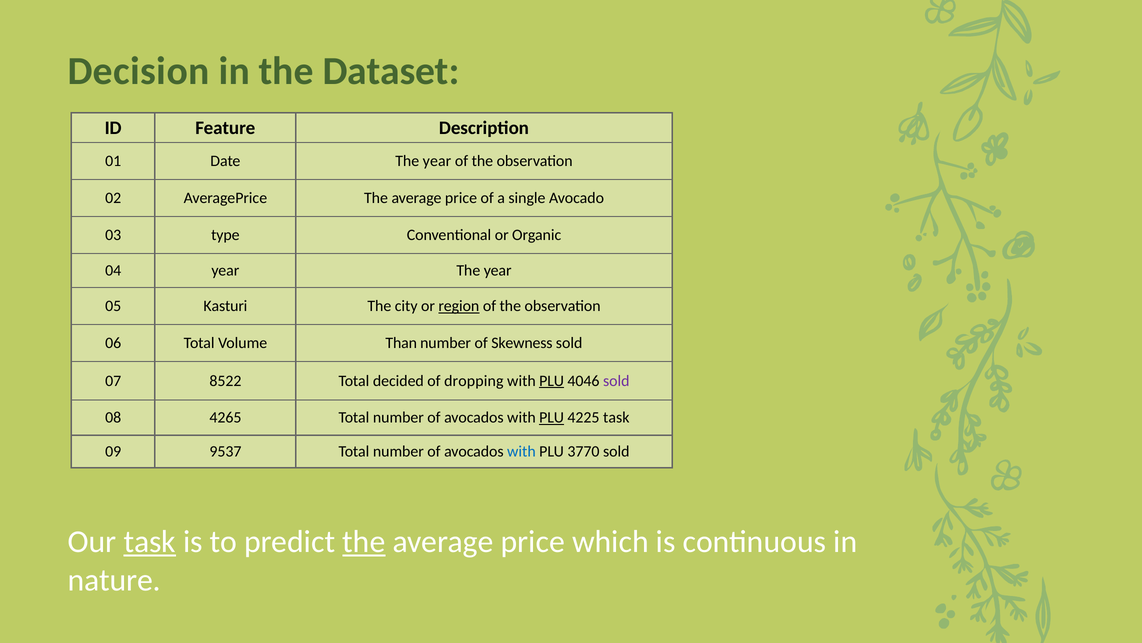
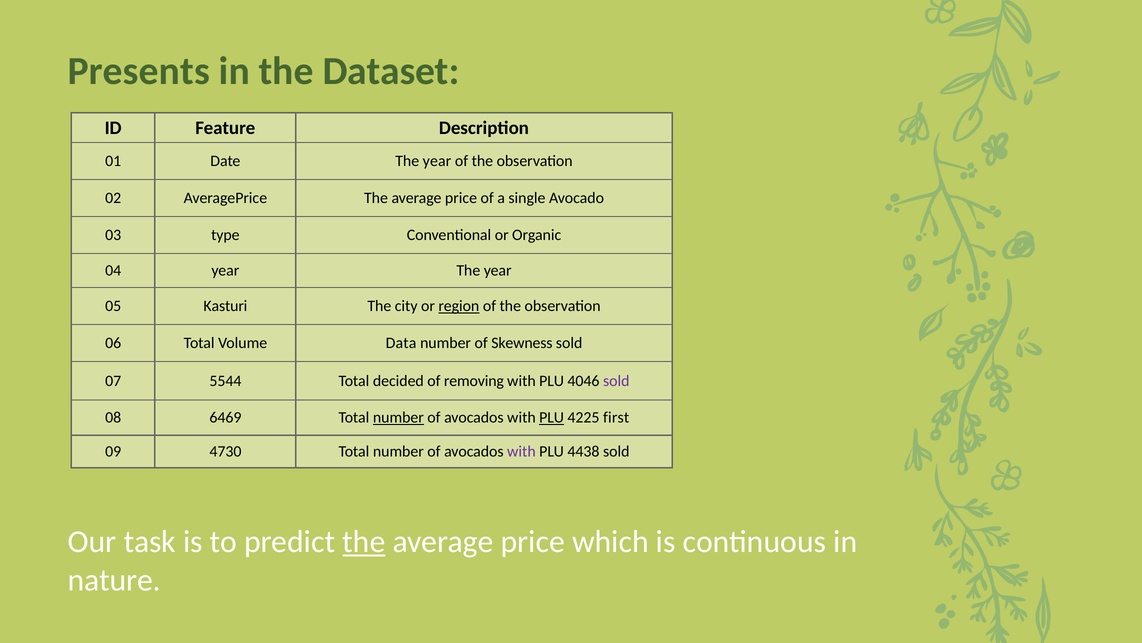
Decision: Decision -> Presents
Than: Than -> Data
8522: 8522 -> 5544
dropping: dropping -> removing
PLU at (552, 380) underline: present -> none
4265: 4265 -> 6469
number at (398, 417) underline: none -> present
4225 task: task -> first
9537: 9537 -> 4730
with at (521, 451) colour: blue -> purple
3770: 3770 -> 4438
task at (150, 541) underline: present -> none
